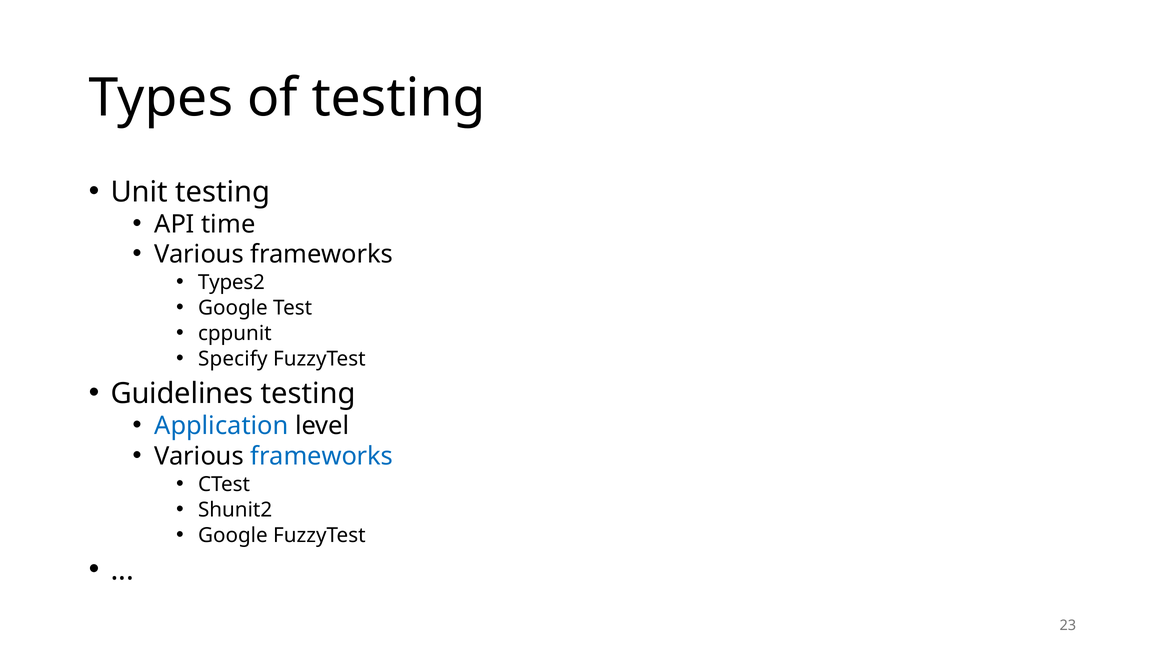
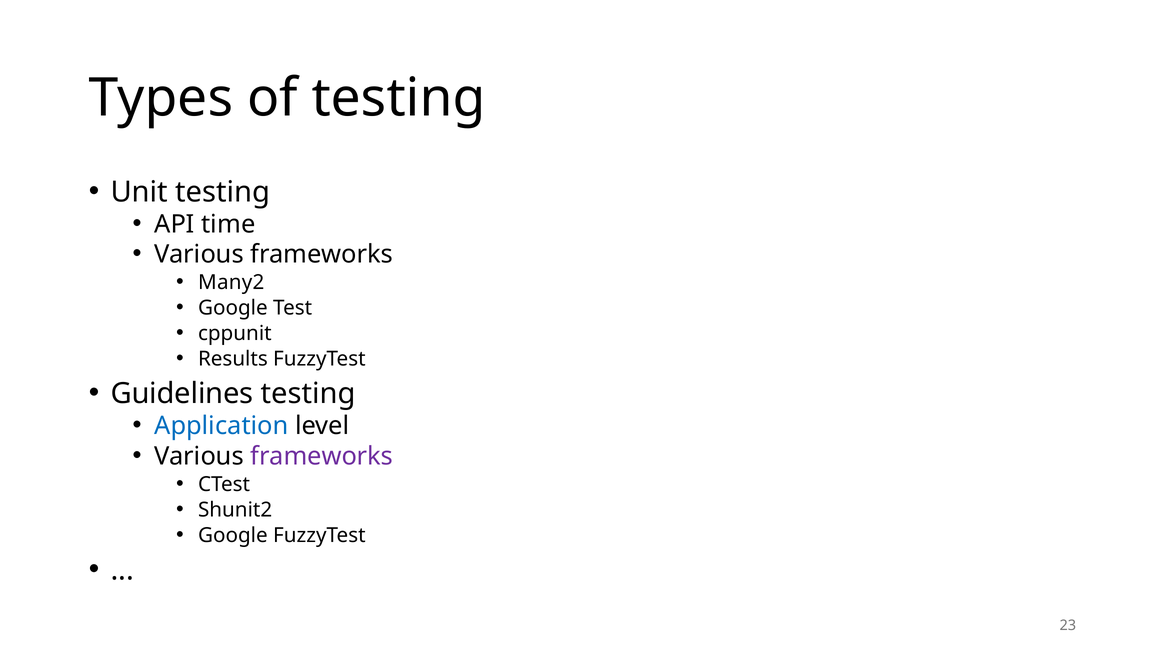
Types2: Types2 -> Many2
Specify: Specify -> Results
frameworks at (322, 456) colour: blue -> purple
